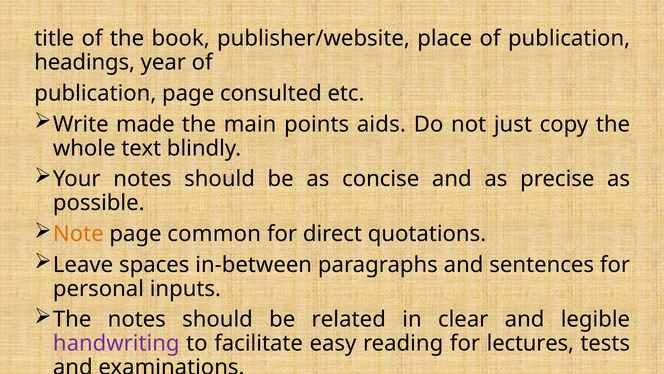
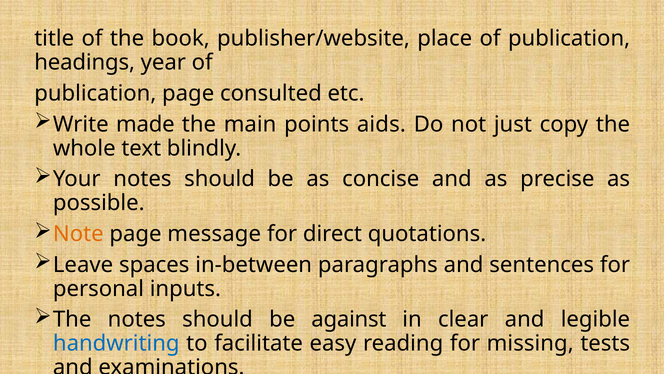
common: common -> message
related: related -> against
handwriting colour: purple -> blue
lectures: lectures -> missing
